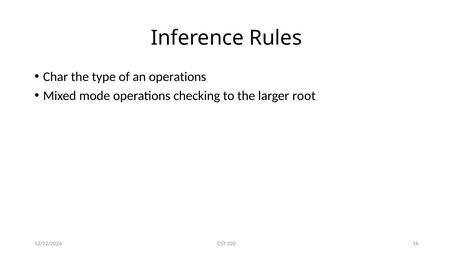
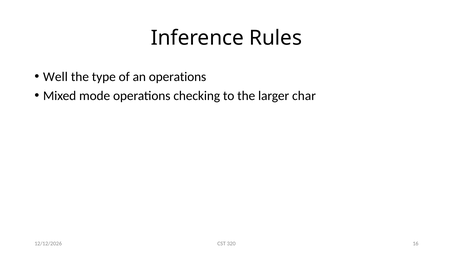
Char: Char -> Well
root: root -> char
